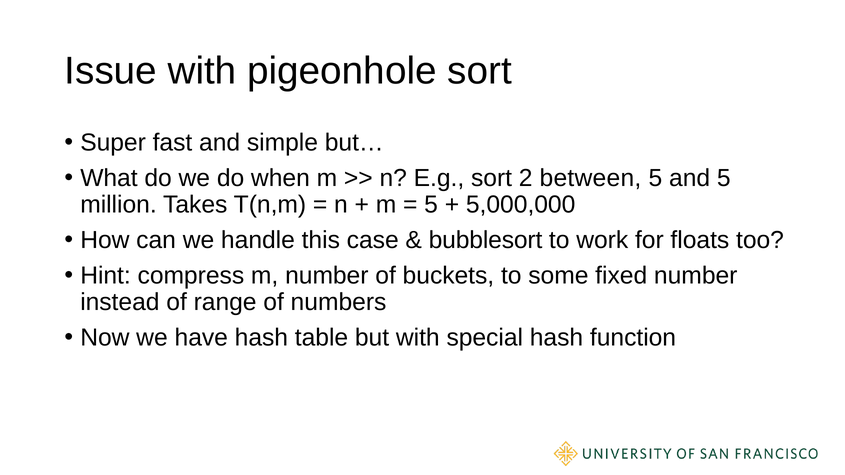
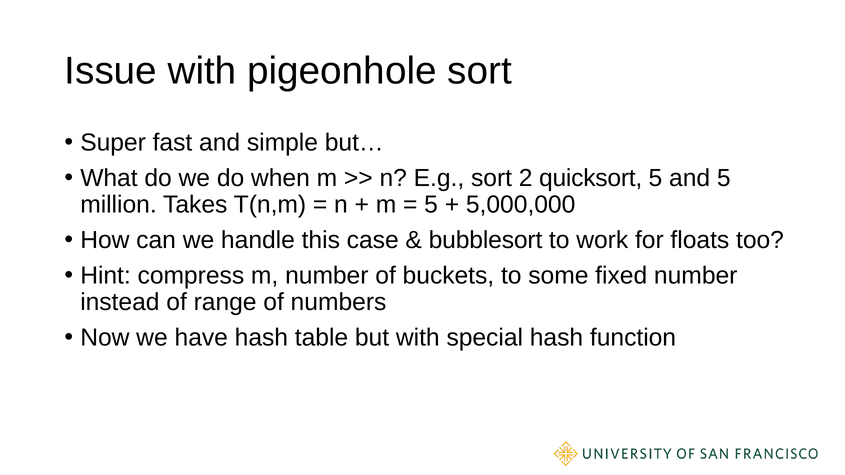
between: between -> quicksort
